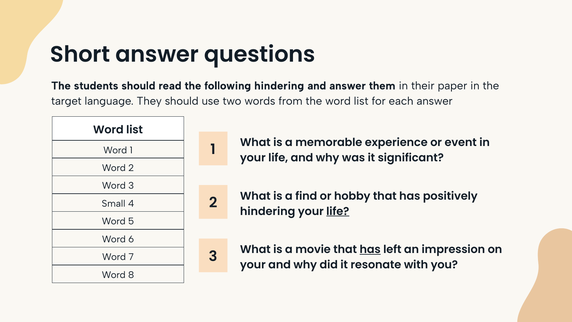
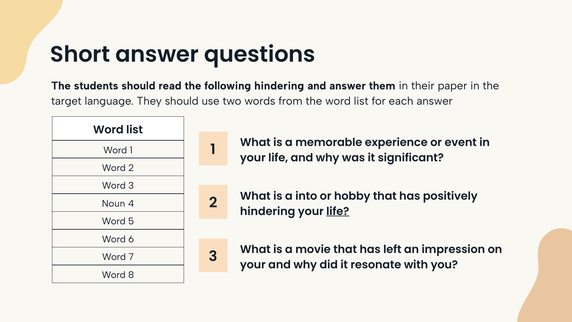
find: find -> into
Small: Small -> Noun
has at (370, 249) underline: present -> none
